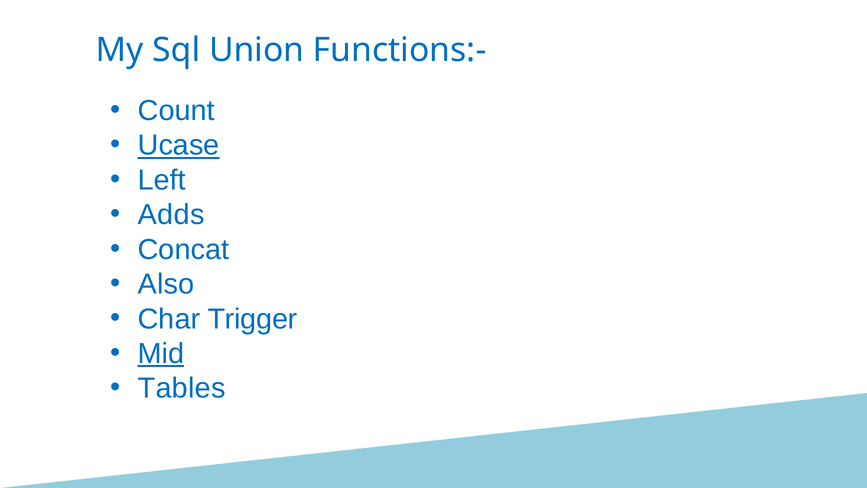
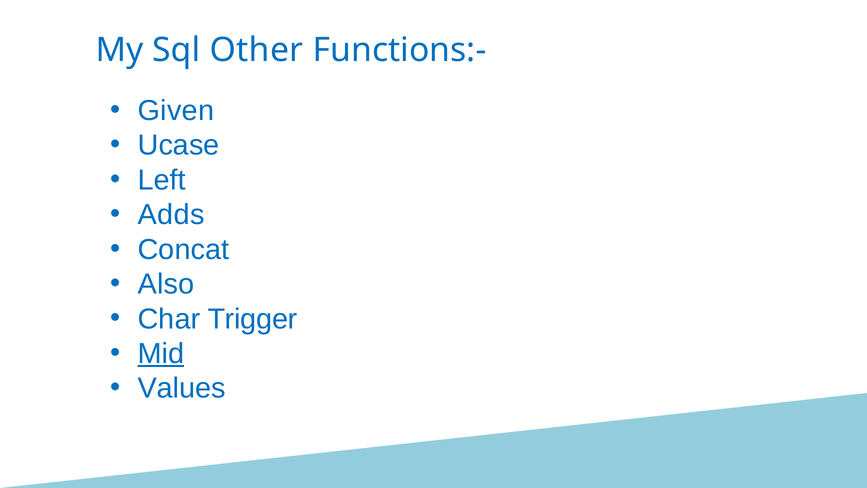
Union: Union -> Other
Count: Count -> Given
Ucase underline: present -> none
Tables: Tables -> Values
